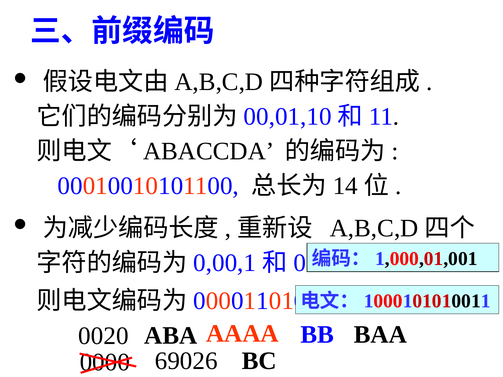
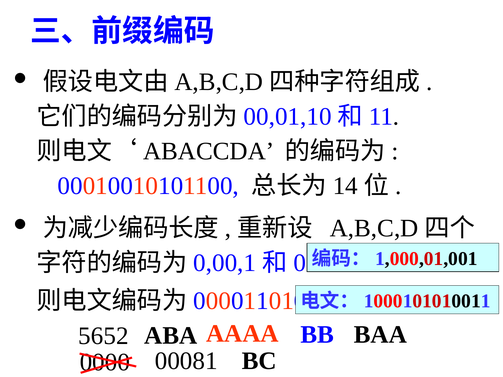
0020: 0020 -> 5652
69026: 69026 -> 00081
